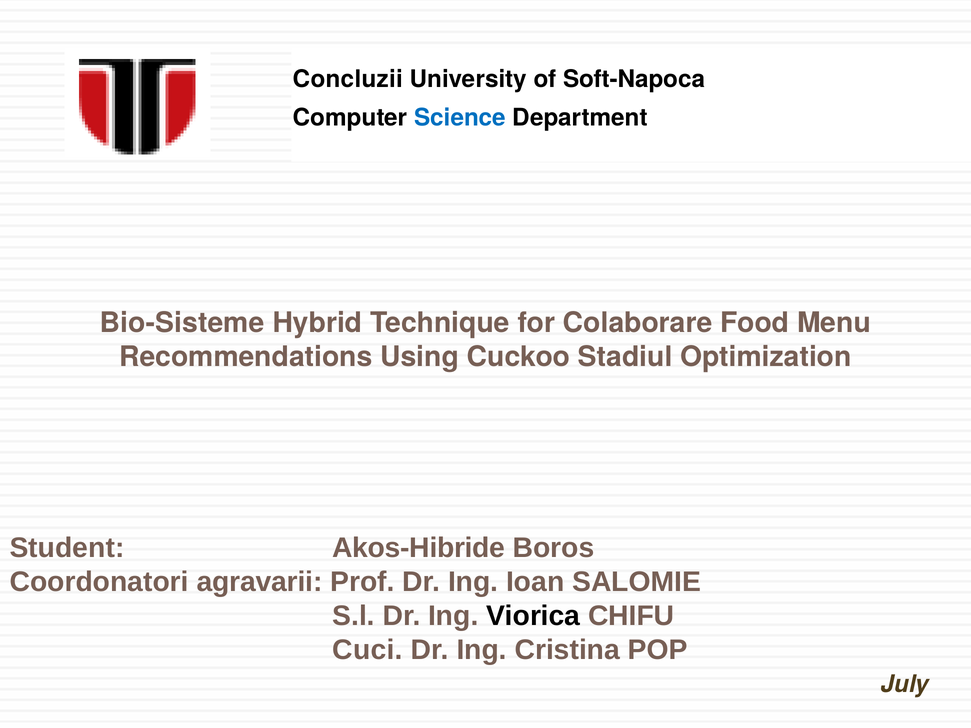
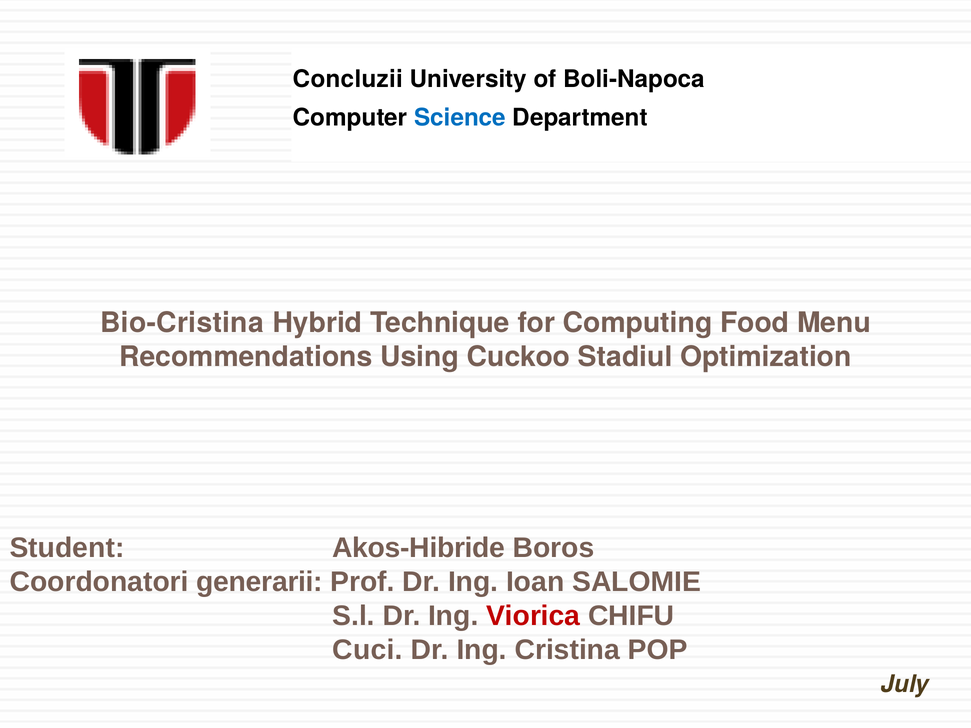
Soft-Napoca: Soft-Napoca -> Boli-Napoca
Bio-Sisteme: Bio-Sisteme -> Bio-Cristina
Colaborare: Colaborare -> Computing
agravarii: agravarii -> generarii
Viorica colour: black -> red
